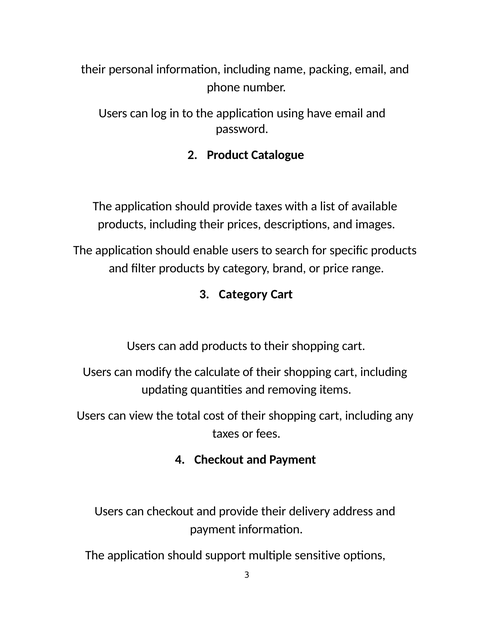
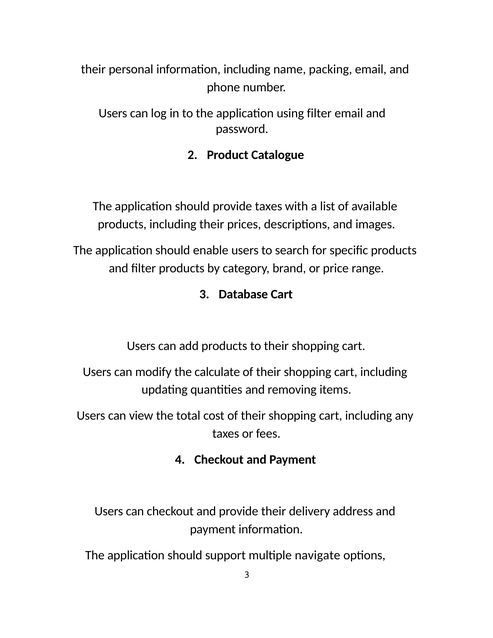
using have: have -> filter
3 Category: Category -> Database
sensitive: sensitive -> navigate
